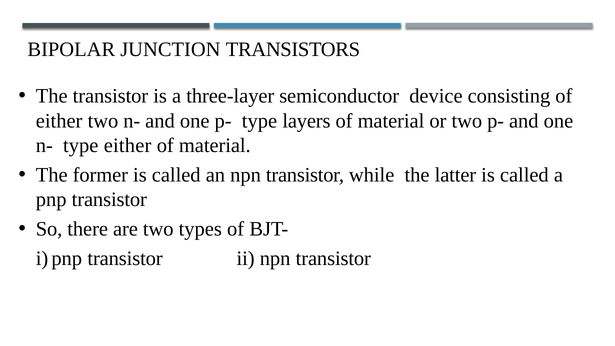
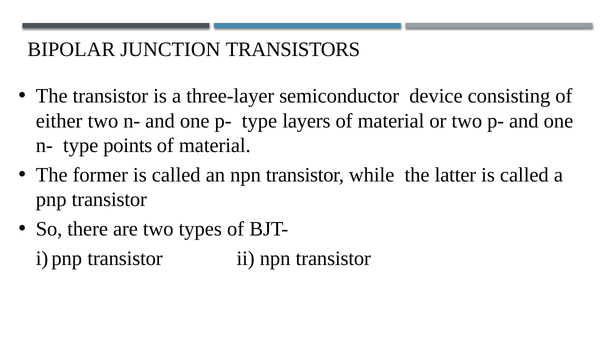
type either: either -> points
